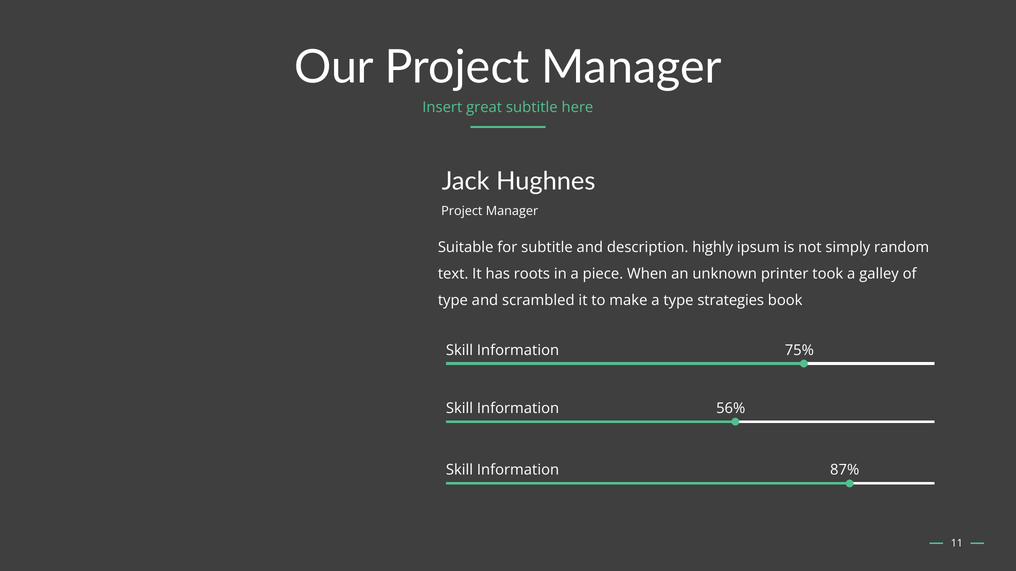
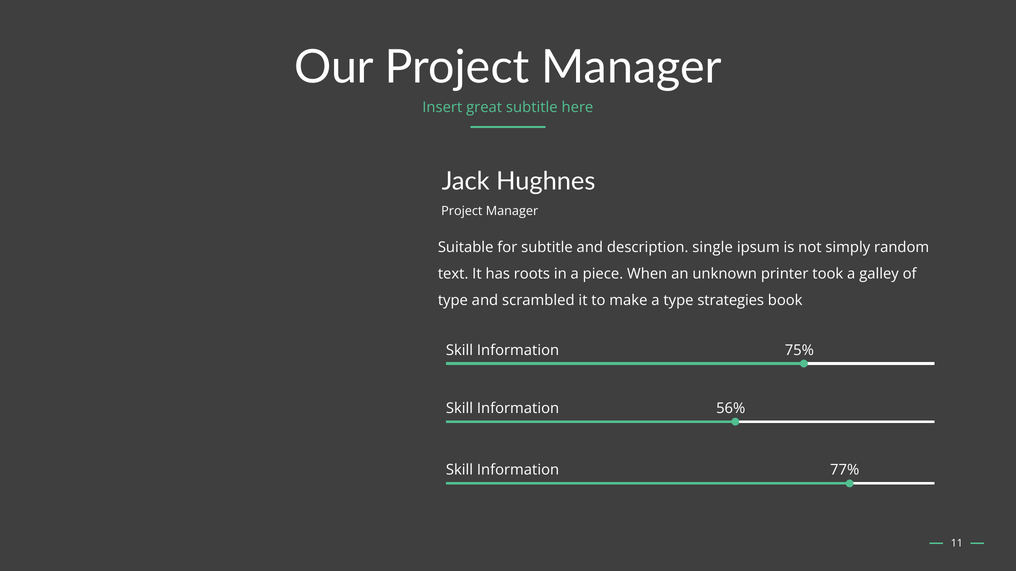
highly: highly -> single
87%: 87% -> 77%
